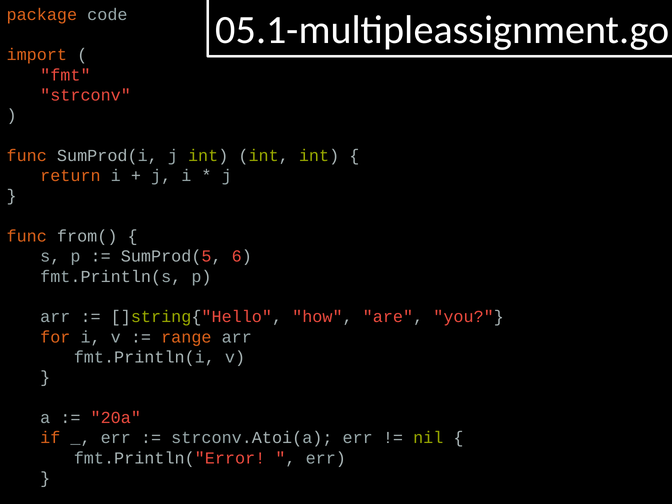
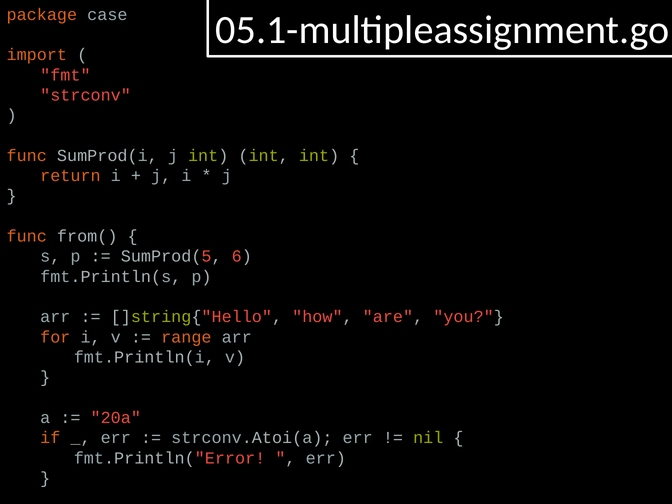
code: code -> case
